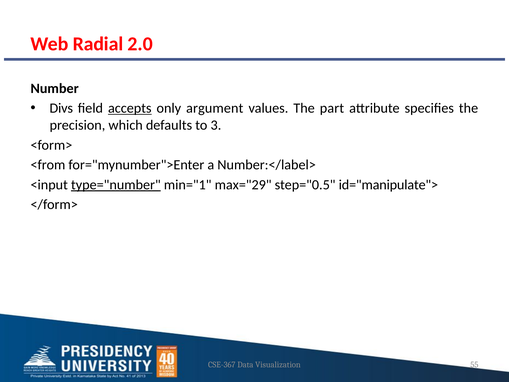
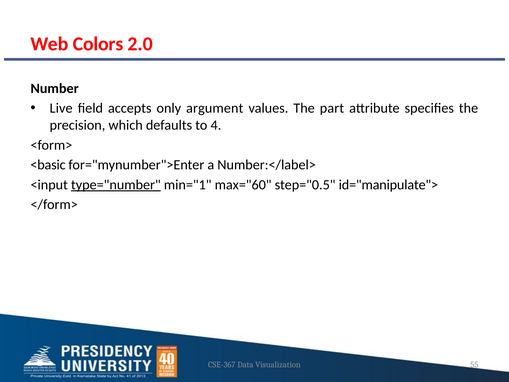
Radial: Radial -> Colors
Divs: Divs -> Live
accepts underline: present -> none
3: 3 -> 4
<from: <from -> <basic
max="29: max="29 -> max="60
